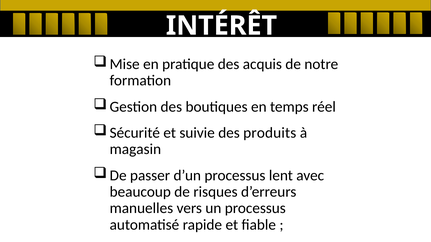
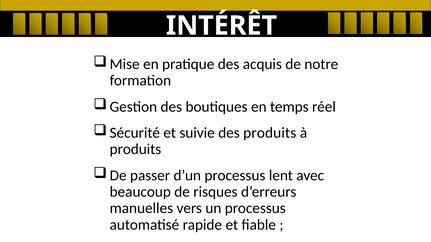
magasin at (135, 150): magasin -> produits
